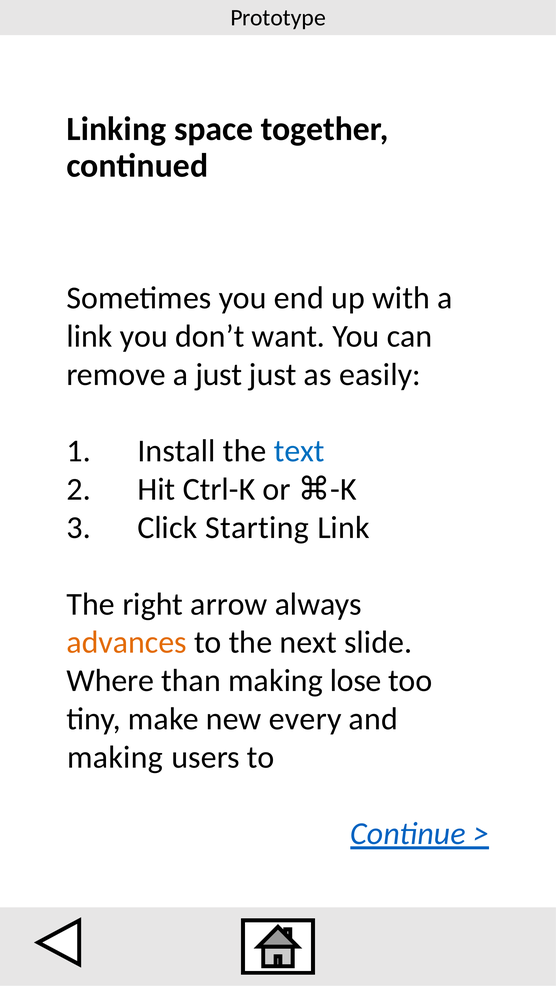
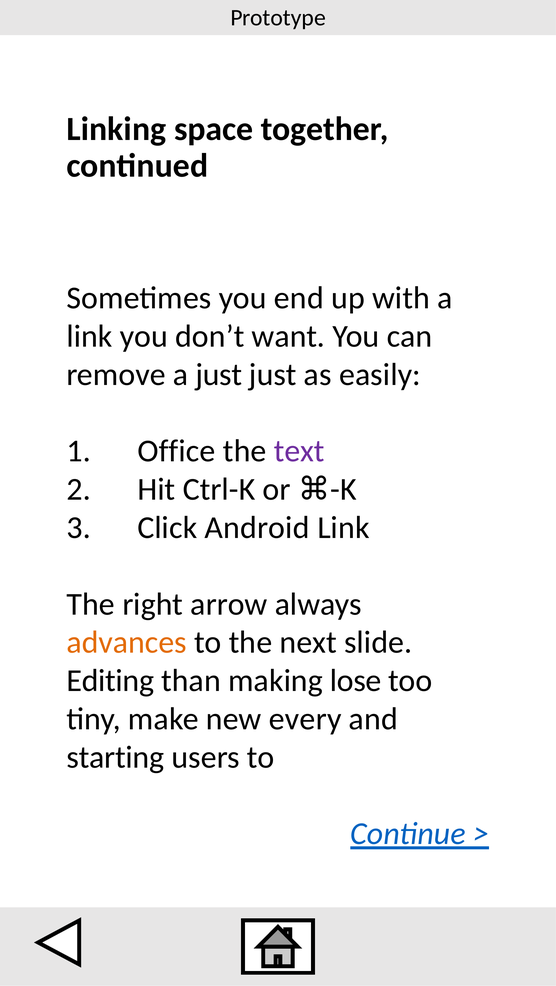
Install: Install -> Office
text colour: blue -> purple
Starting: Starting -> Android
Where: Where -> Editing
making at (115, 758): making -> starting
